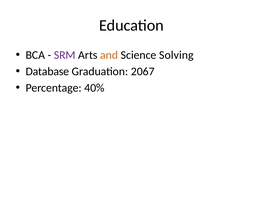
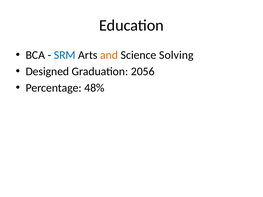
SRM colour: purple -> blue
Database: Database -> Designed
2067: 2067 -> 2056
40%: 40% -> 48%
